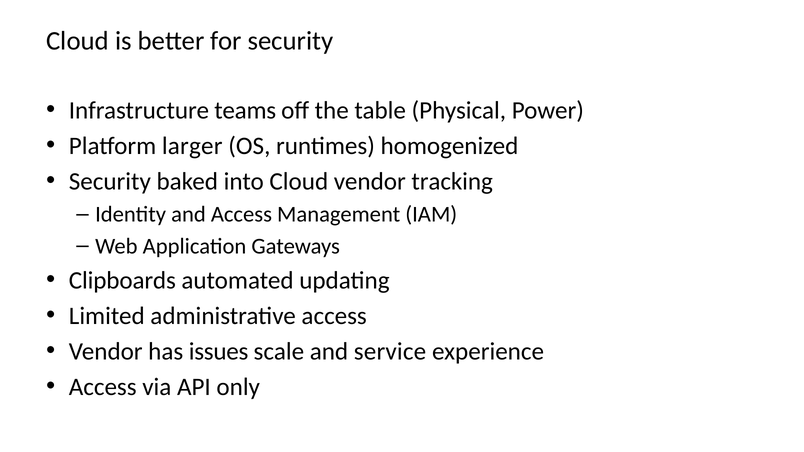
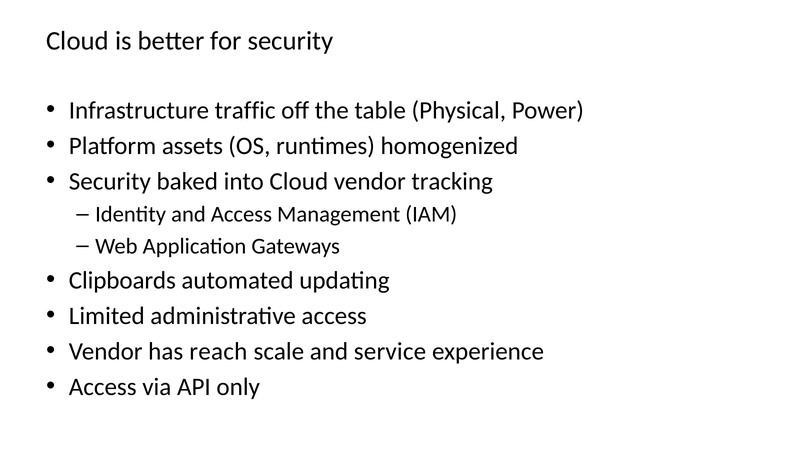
teams: teams -> traffic
larger: larger -> assets
issues: issues -> reach
